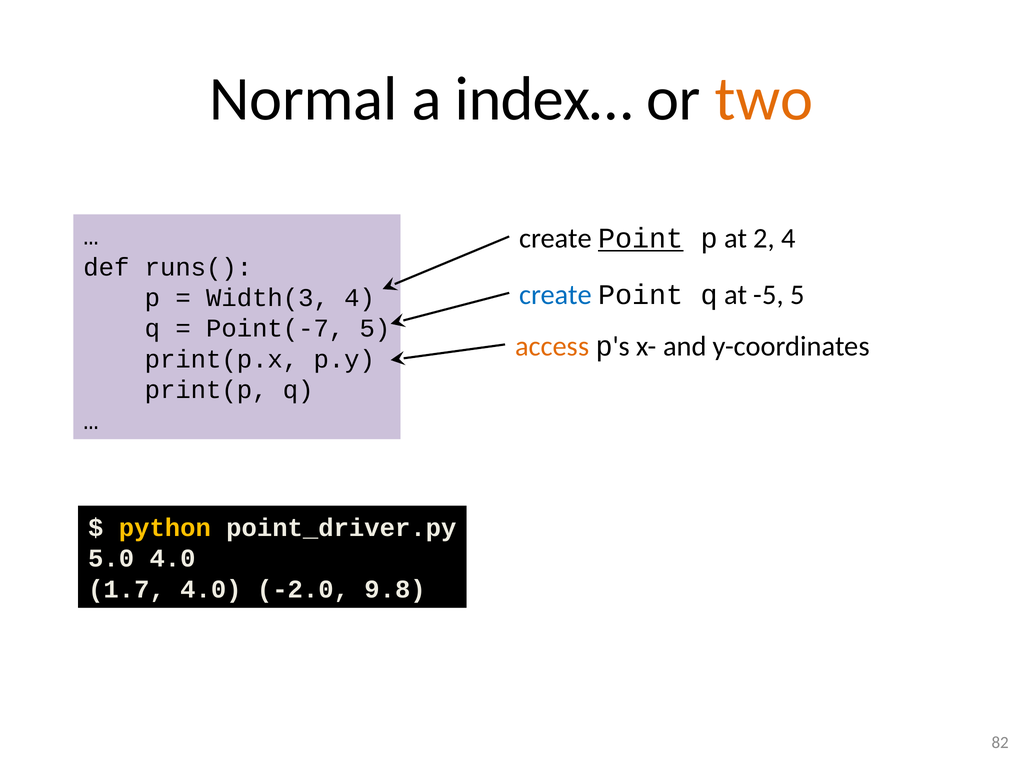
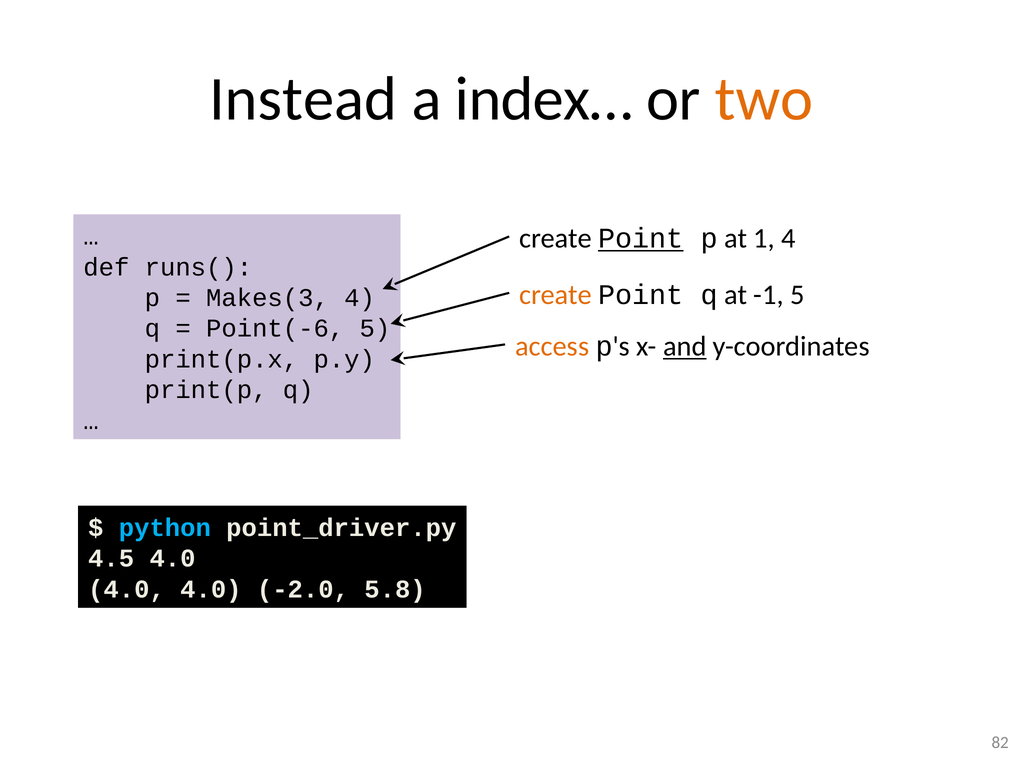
Normal: Normal -> Instead
2: 2 -> 1
create at (556, 295) colour: blue -> orange
-5: -5 -> -1
Width(3: Width(3 -> Makes(3
Point(-7: Point(-7 -> Point(-6
and underline: none -> present
python colour: yellow -> light blue
5.0: 5.0 -> 4.5
1.7 at (126, 589): 1.7 -> 4.0
9.8: 9.8 -> 5.8
